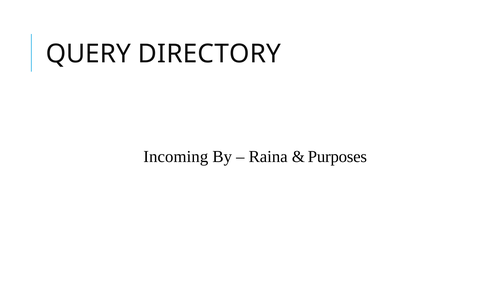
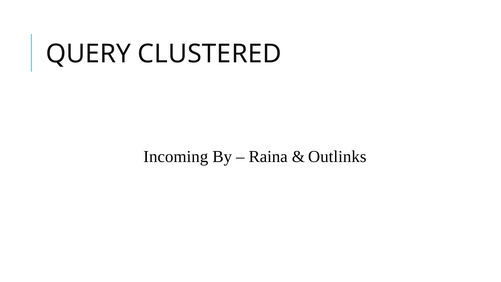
DIRECTORY: DIRECTORY -> CLUSTERED
Purposes: Purposes -> Outlinks
